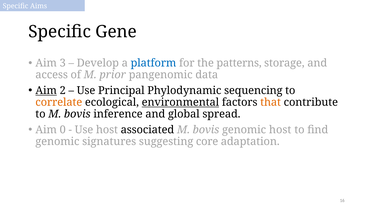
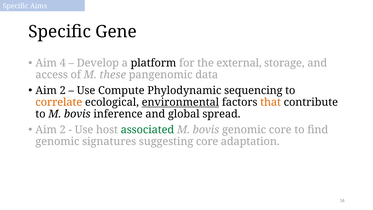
3: 3 -> 4
platform colour: blue -> black
patterns: patterns -> external
prior: prior -> these
Aim at (46, 90) underline: present -> none
Principal: Principal -> Compute
0 at (63, 130): 0 -> 2
associated colour: black -> green
genomic host: host -> core
